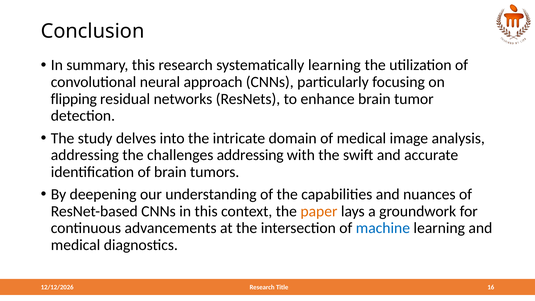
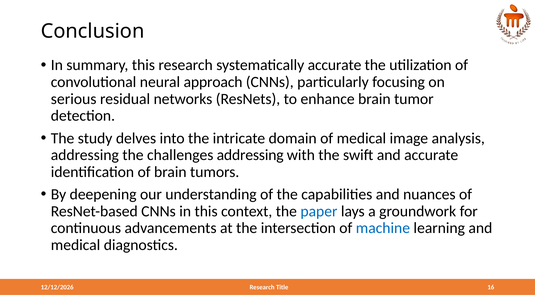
systematically learning: learning -> accurate
flipping: flipping -> serious
paper colour: orange -> blue
